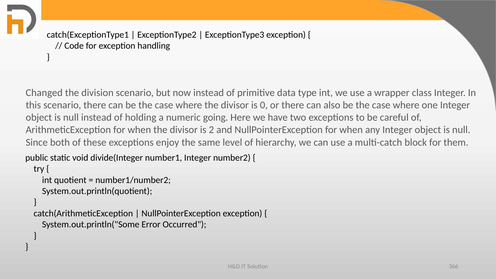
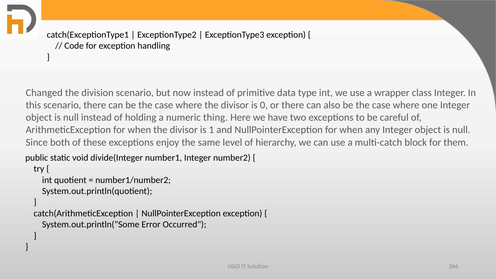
going: going -> thing
2: 2 -> 1
